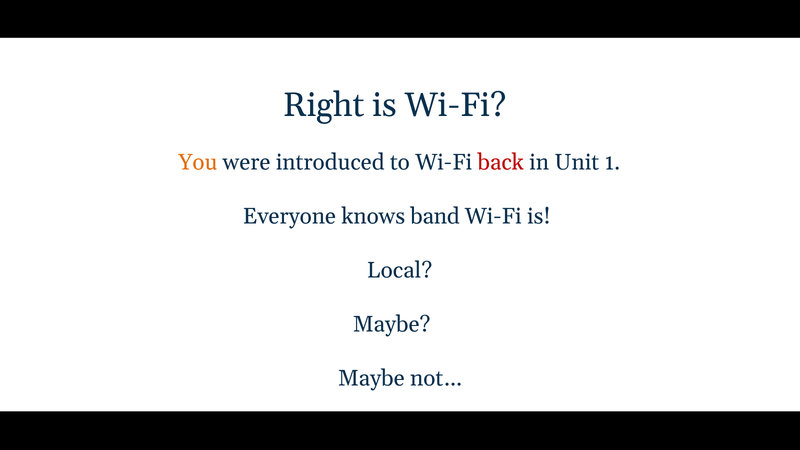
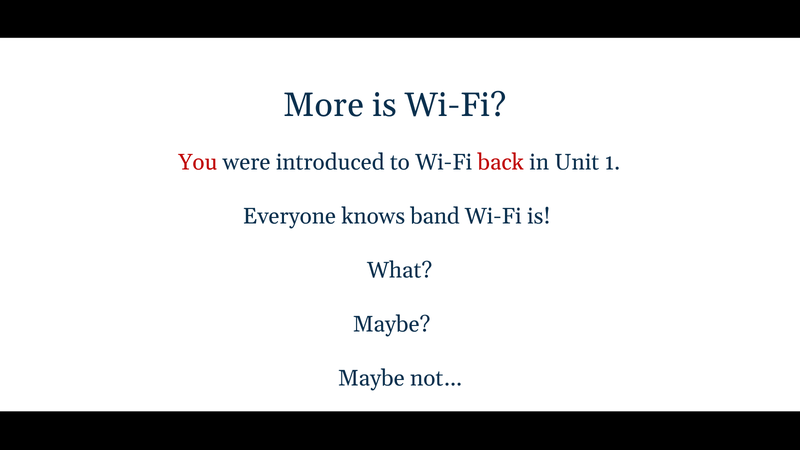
Right: Right -> More
You colour: orange -> red
Local: Local -> What
